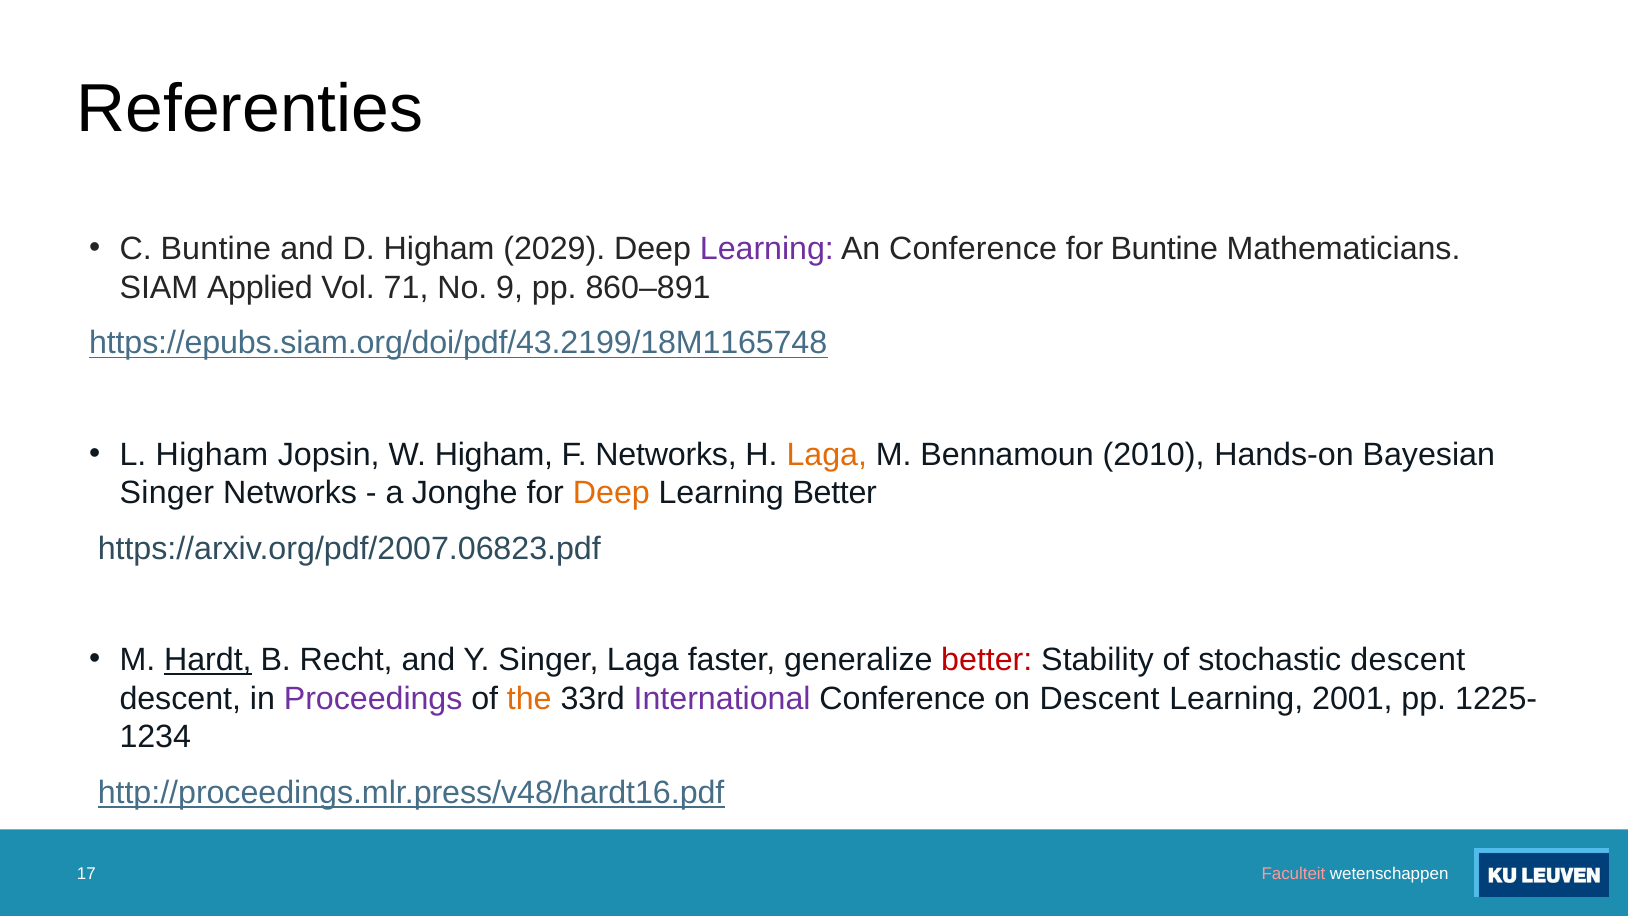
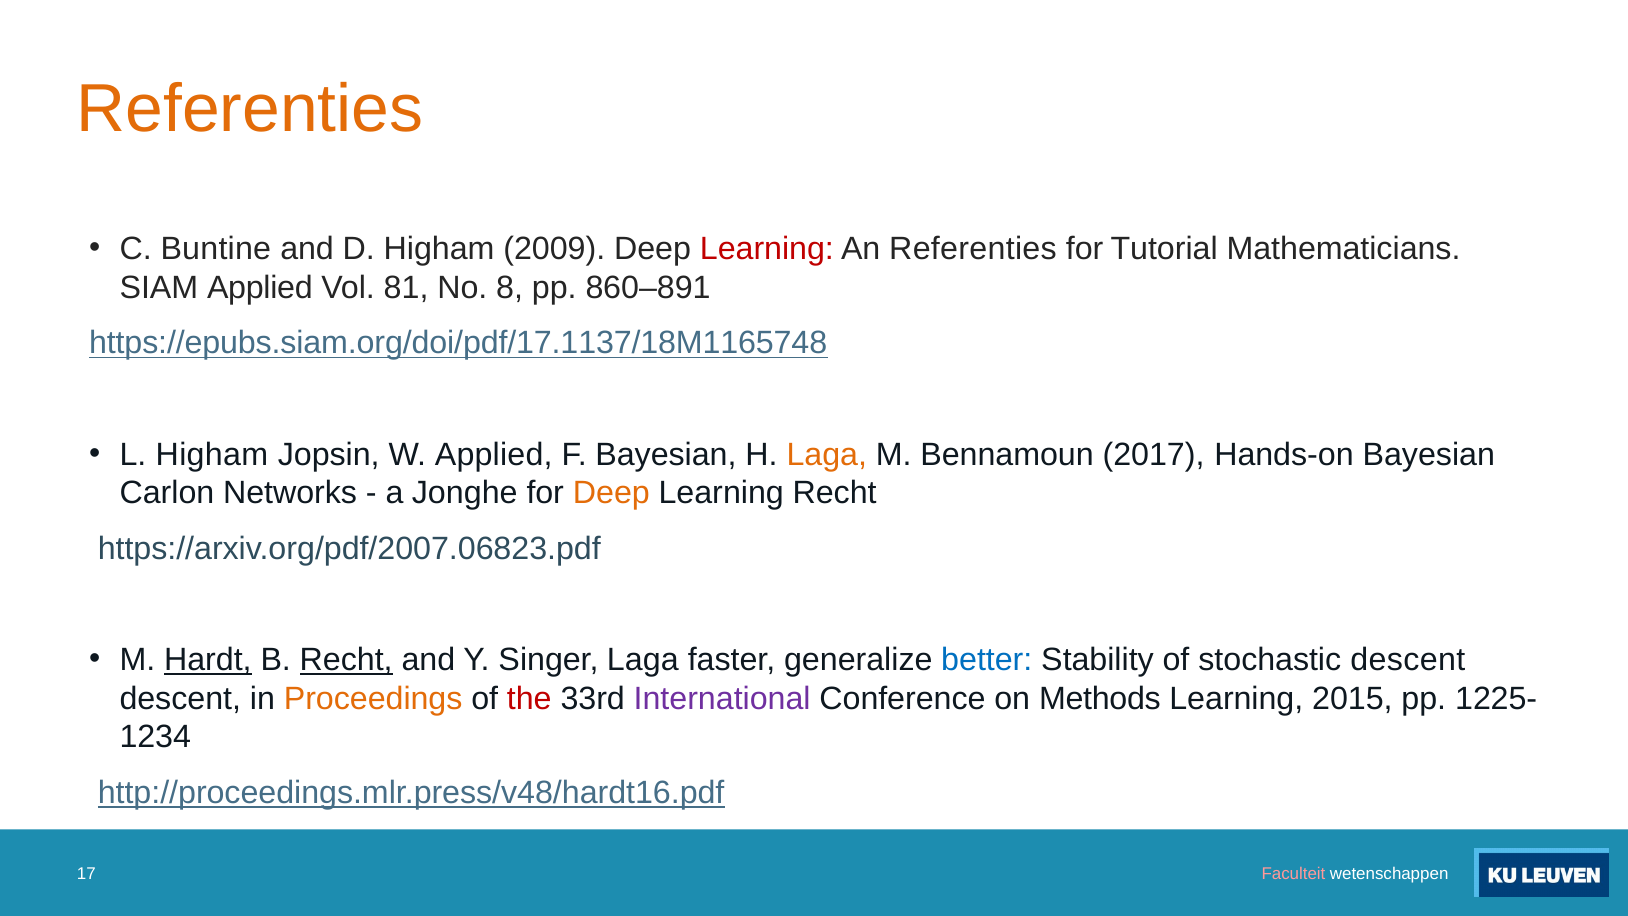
Referenties at (250, 109) colour: black -> orange
2029: 2029 -> 2009
Learning at (767, 249) colour: purple -> red
An Conference: Conference -> Referenties
for Buntine: Buntine -> Tutorial
71: 71 -> 81
9: 9 -> 8
https://epubs.siam.org/doi/pdf/43.2199/18M1165748: https://epubs.siam.org/doi/pdf/43.2199/18M1165748 -> https://epubs.siam.org/doi/pdf/17.1137/18M1165748
W Higham: Higham -> Applied
F Networks: Networks -> Bayesian
2010: 2010 -> 2017
Singer at (167, 493): Singer -> Carlon
Learning Better: Better -> Recht
Recht at (346, 660) underline: none -> present
better at (987, 660) colour: red -> blue
Proceedings colour: purple -> orange
the colour: orange -> red
on Descent: Descent -> Methods
2001: 2001 -> 2015
